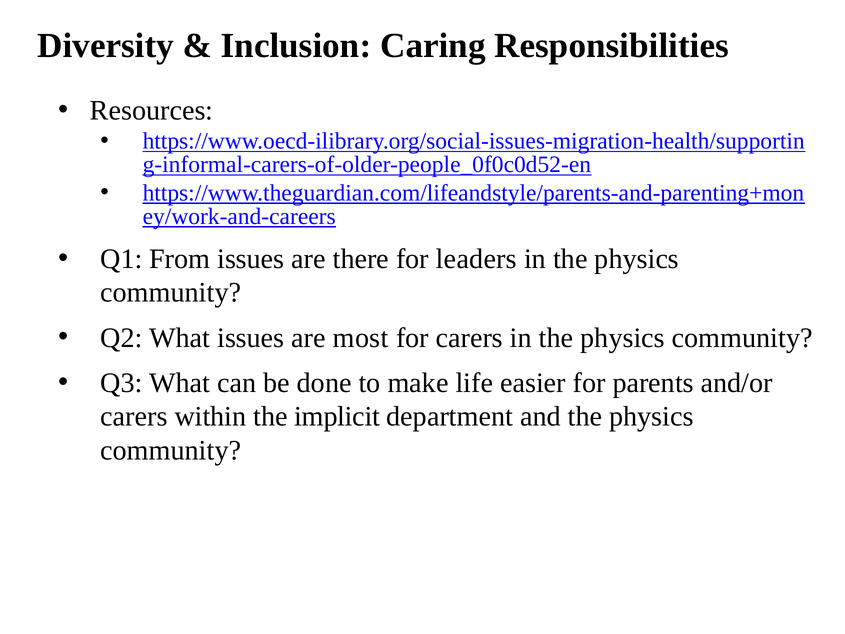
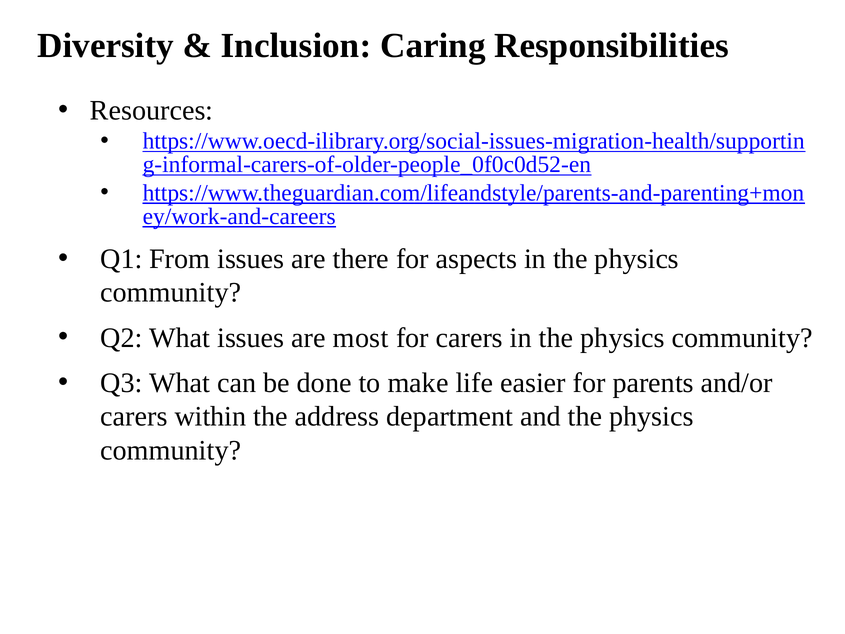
leaders: leaders -> aspects
implicit: implicit -> address
